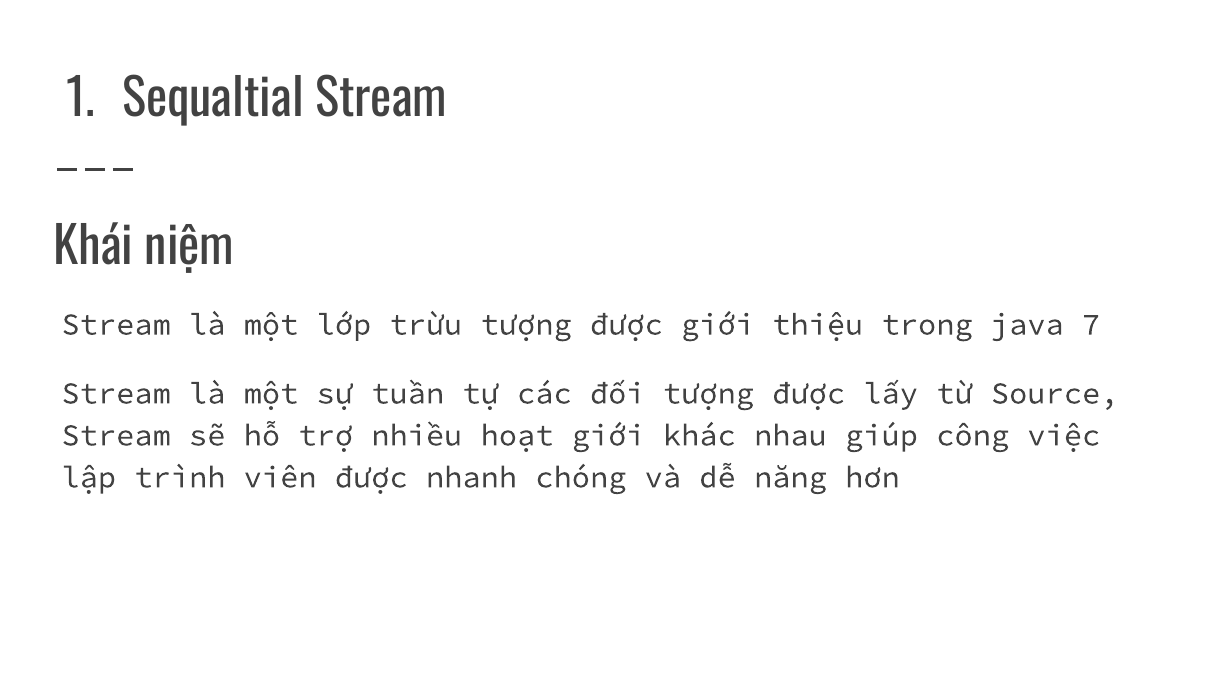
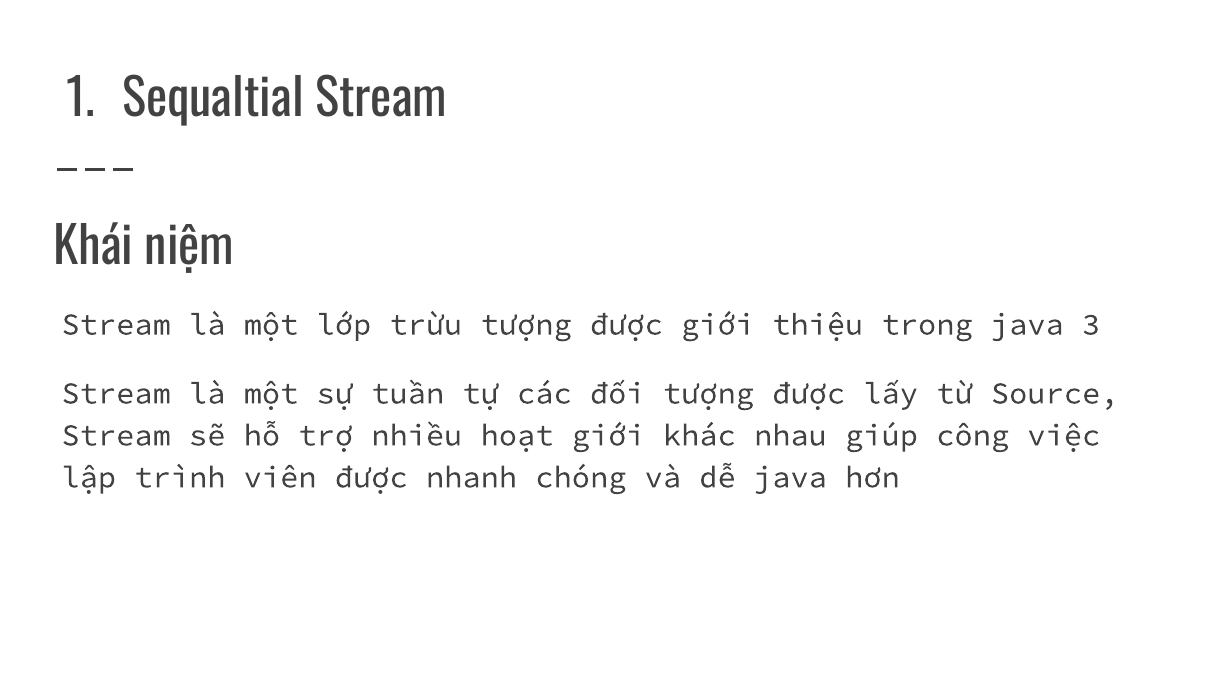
7: 7 -> 3
dễ năng: năng -> java
